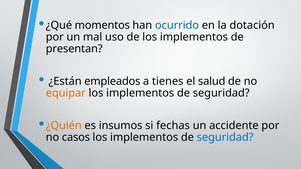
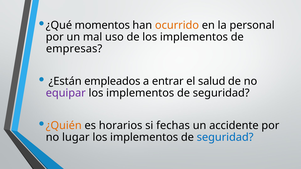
ocurrido colour: blue -> orange
dotación: dotación -> personal
presentan: presentan -> empresas
tienes: tienes -> entrar
equipar colour: orange -> purple
insumos: insumos -> horarios
casos: casos -> lugar
